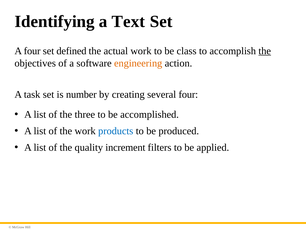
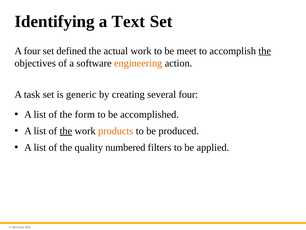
class: class -> meet
number: number -> generic
three: three -> form
the at (66, 131) underline: none -> present
products colour: blue -> orange
increment: increment -> numbered
